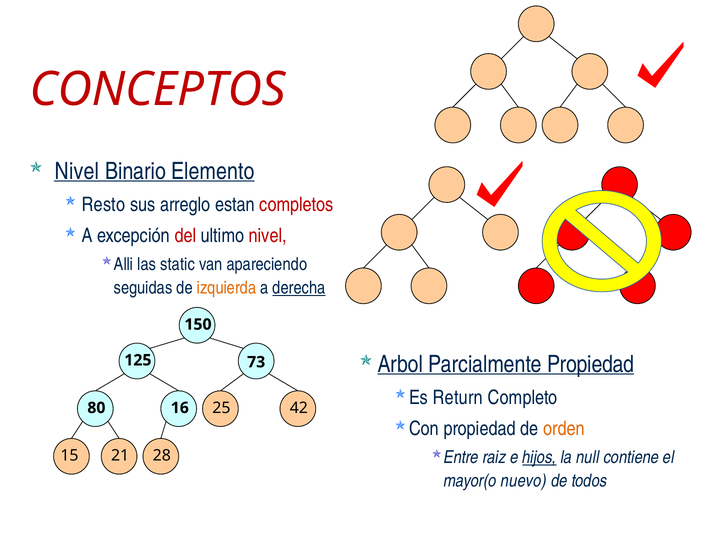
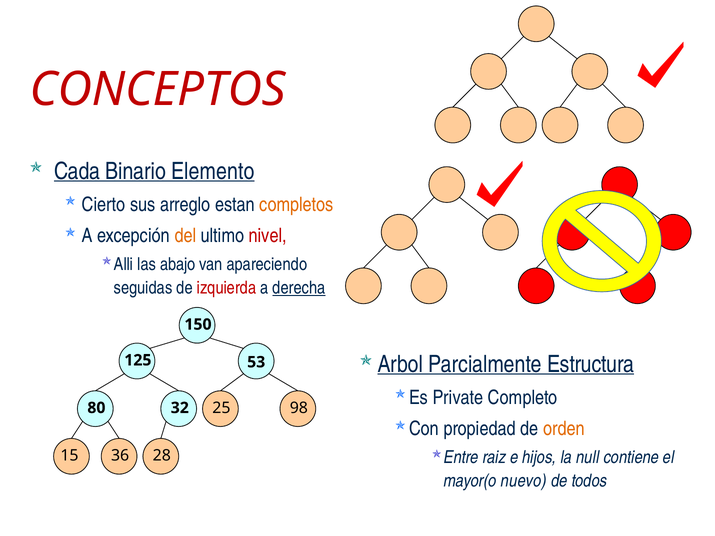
Nivel at (77, 171): Nivel -> Cada
Resto: Resto -> Cierto
completos colour: red -> orange
del colour: red -> orange
static: static -> abajo
izquierda colour: orange -> red
Parcialmente Propiedad: Propiedad -> Estructura
73: 73 -> 53
Return: Return -> Private
16: 16 -> 32
42: 42 -> 98
hijos underline: present -> none
21: 21 -> 36
